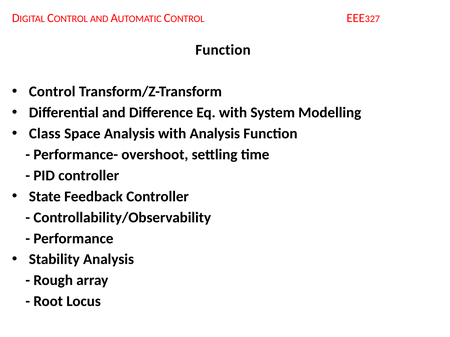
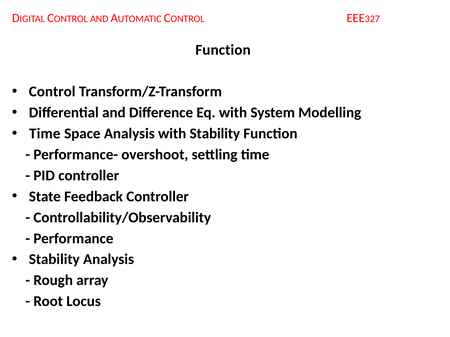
Class at (45, 134): Class -> Time
with Analysis: Analysis -> Stability
